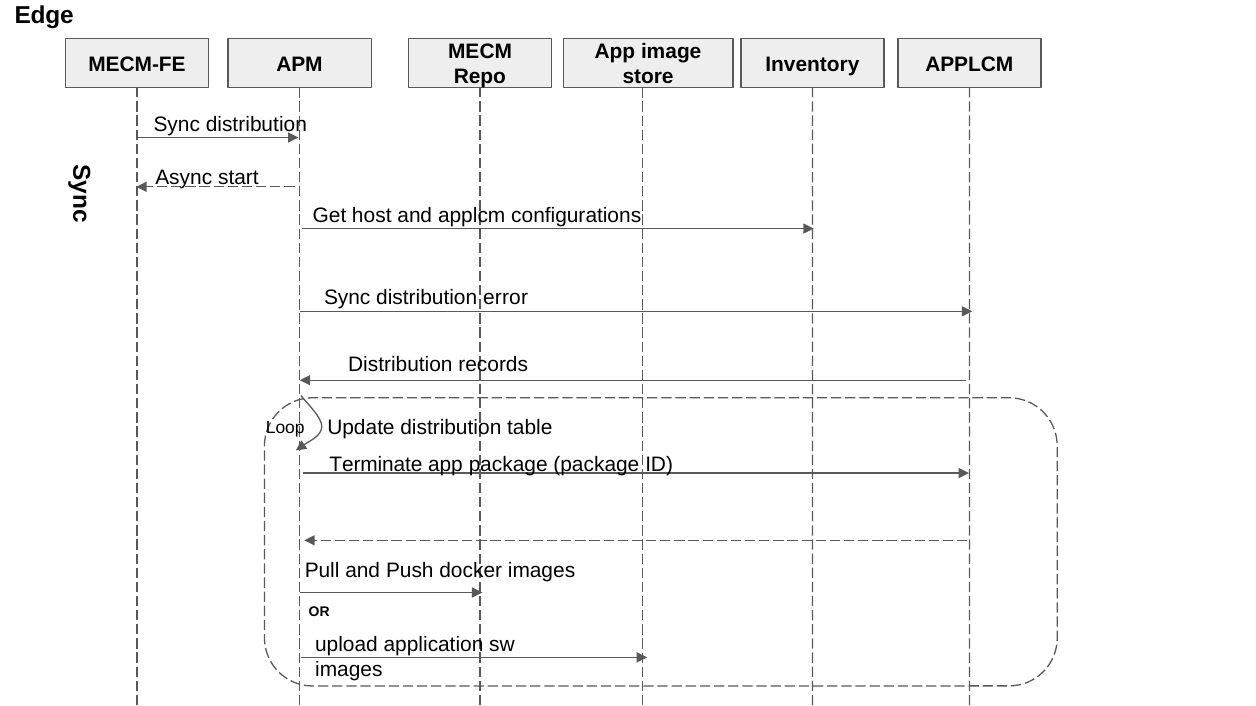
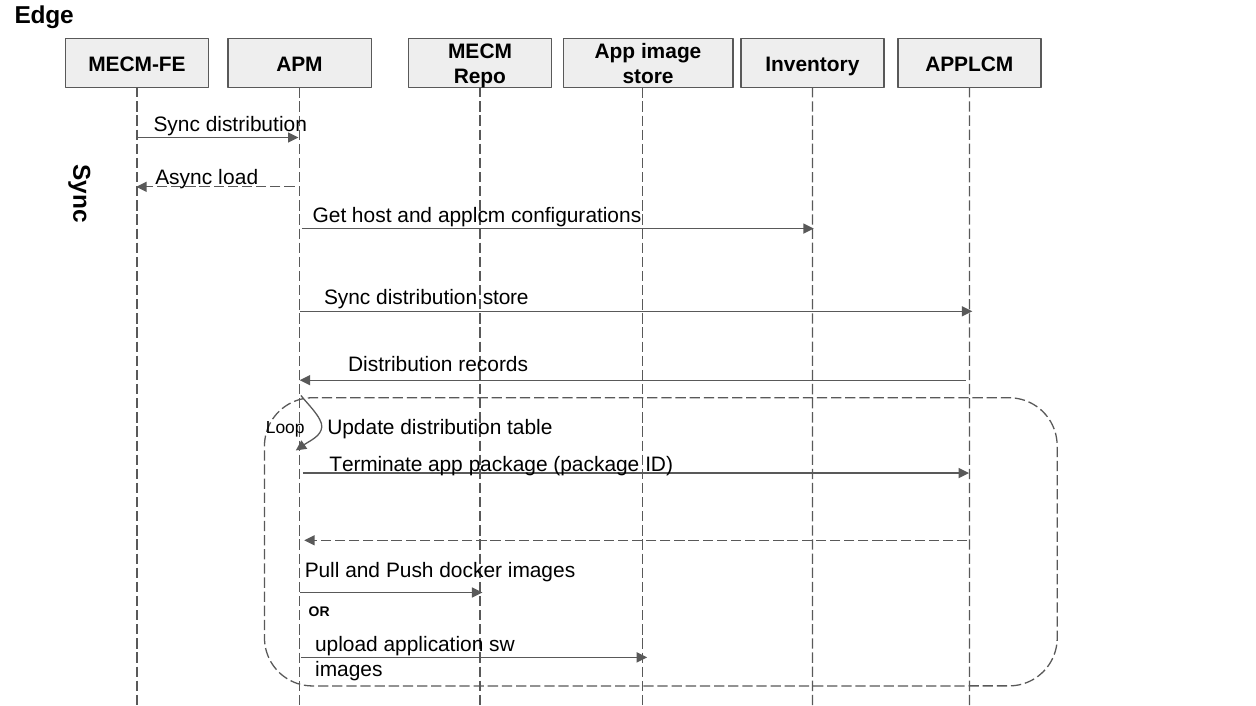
start: start -> load
distribution error: error -> store
